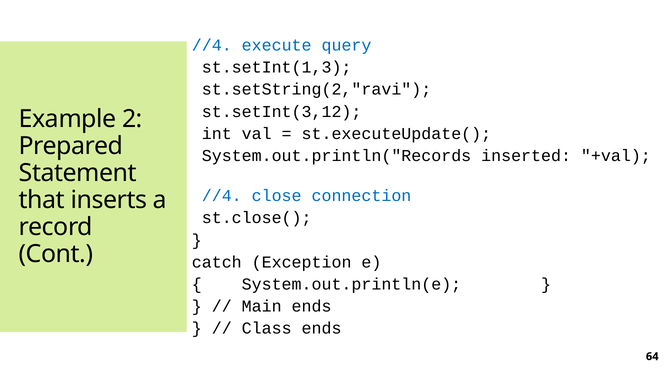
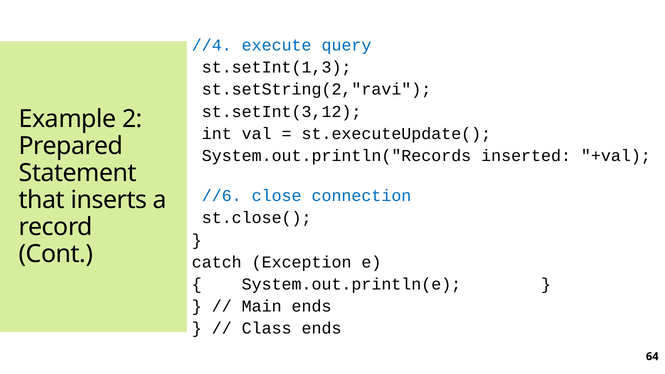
//4 at (222, 196): //4 -> //6
